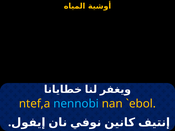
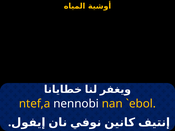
nennobi colour: light blue -> white
